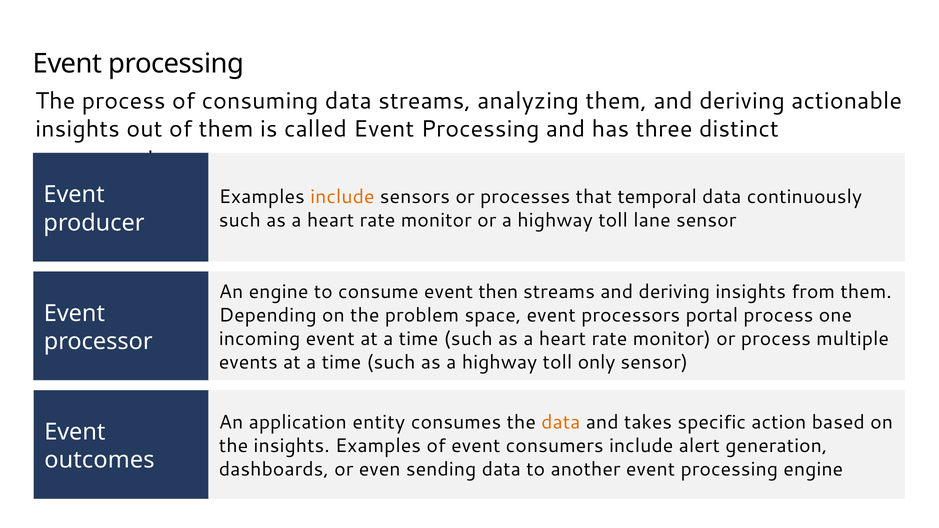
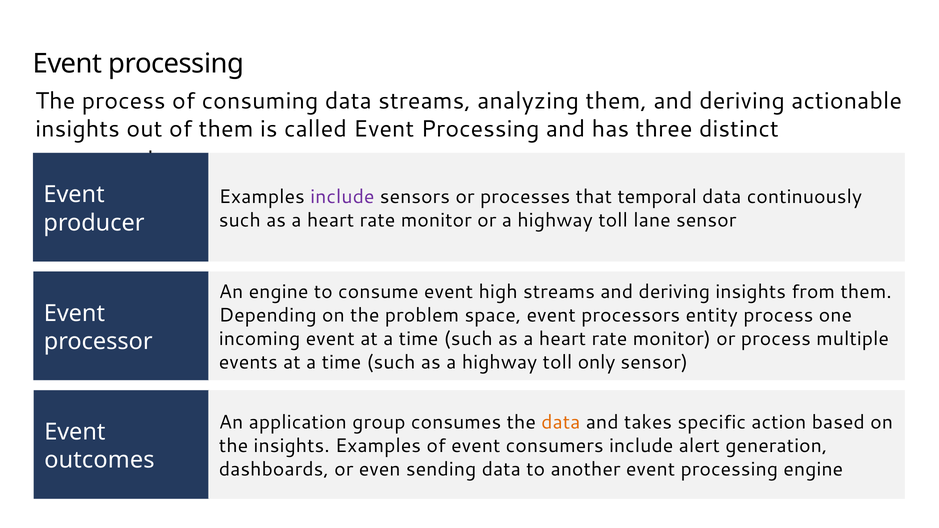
include at (342, 197) colour: orange -> purple
then: then -> high
portal: portal -> entity
entity: entity -> group
